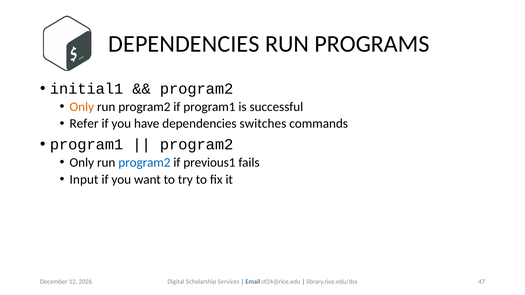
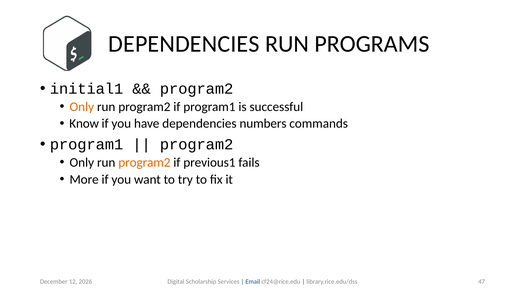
Refer: Refer -> Know
switches: switches -> numbers
program2 at (144, 163) colour: blue -> orange
Input: Input -> More
